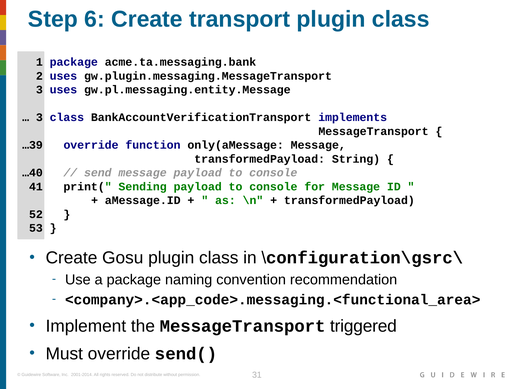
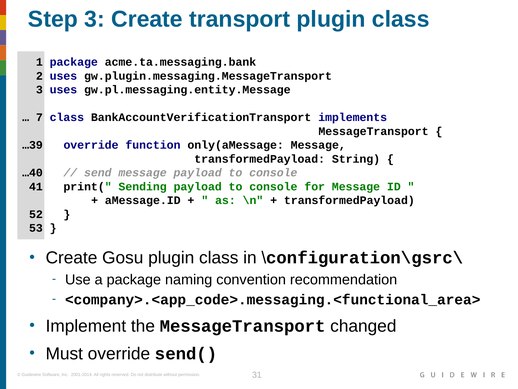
Step 6: 6 -> 3
3 at (39, 117): 3 -> 7
triggered: triggered -> changed
